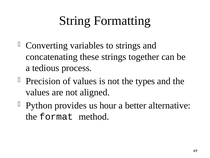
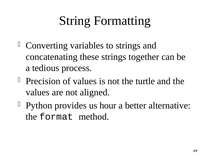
types: types -> turtle
